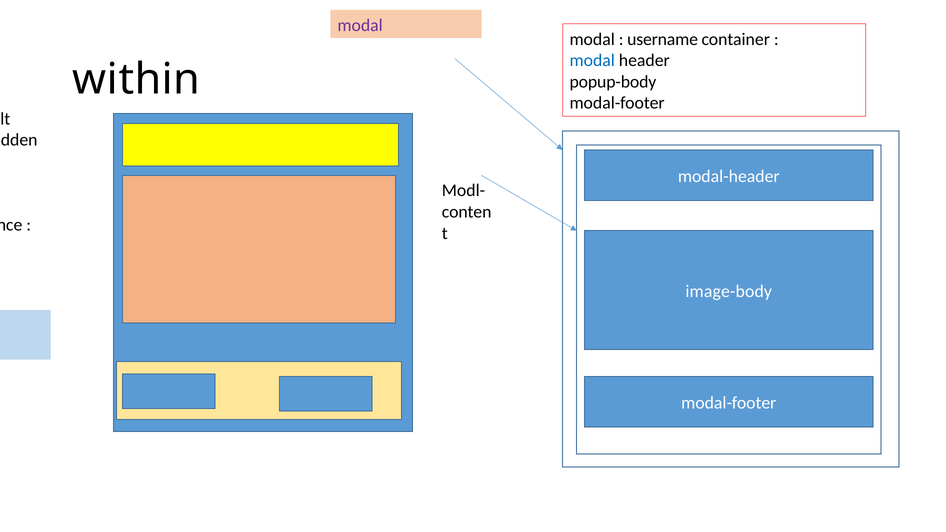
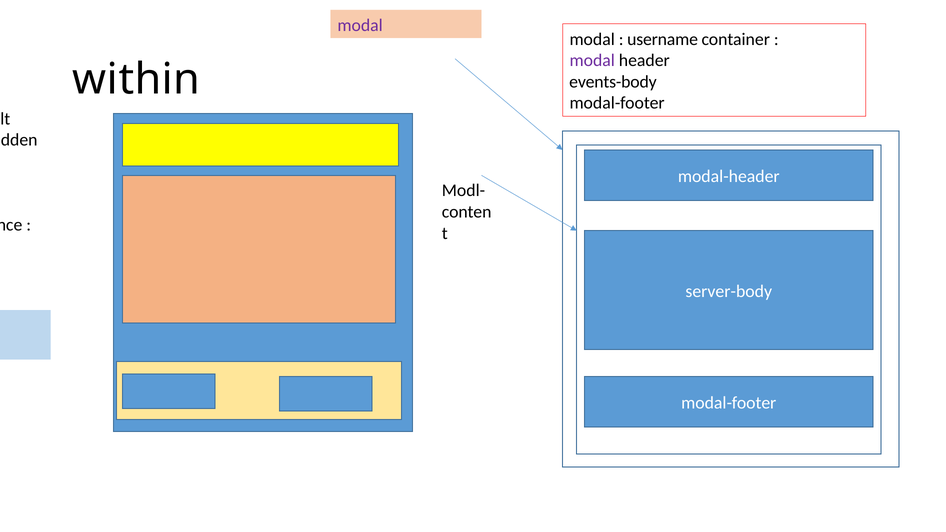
modal at (592, 61) colour: blue -> purple
popup-body: popup-body -> events-body
image-body: image-body -> server-body
